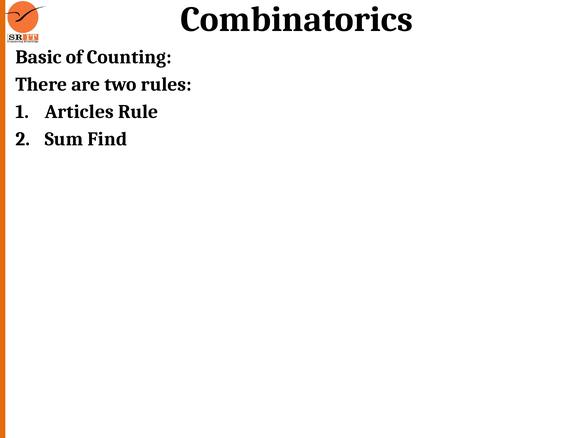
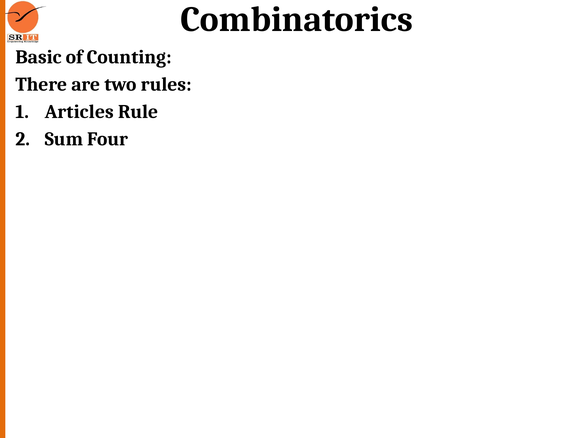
Find: Find -> Four
